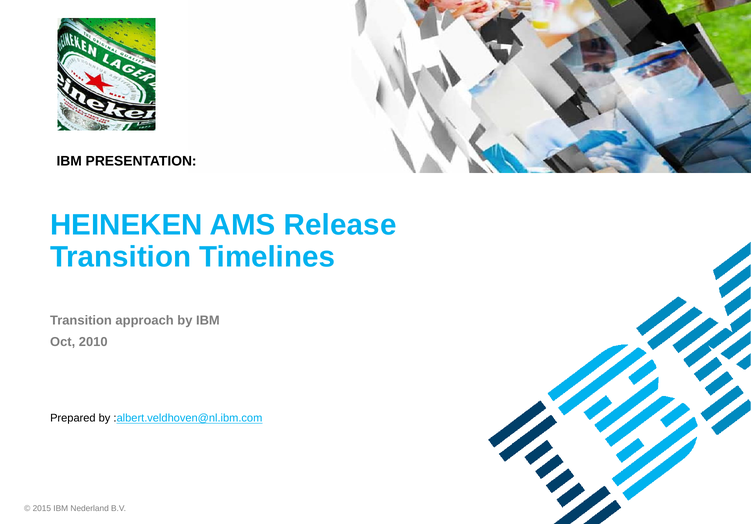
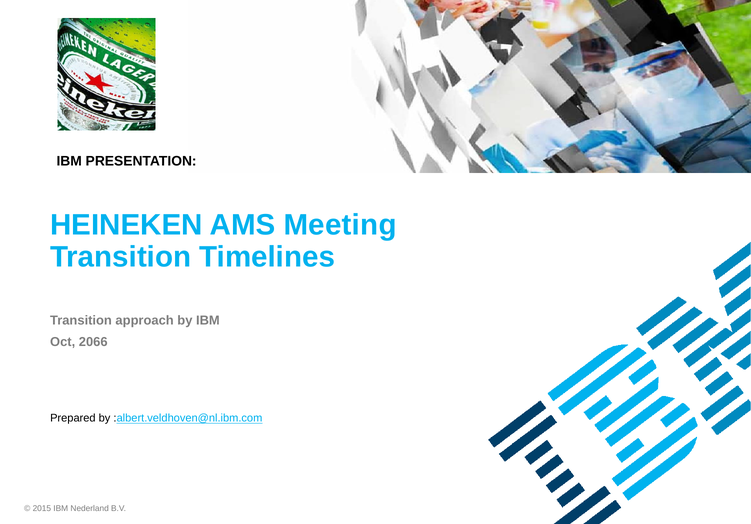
Release: Release -> Meeting
2010: 2010 -> 2066
